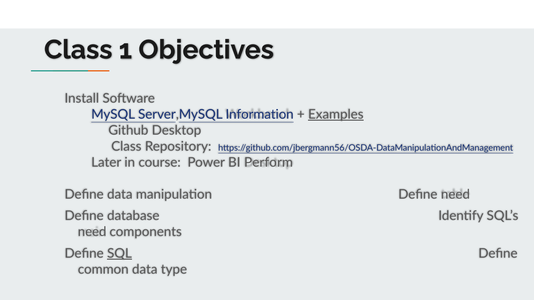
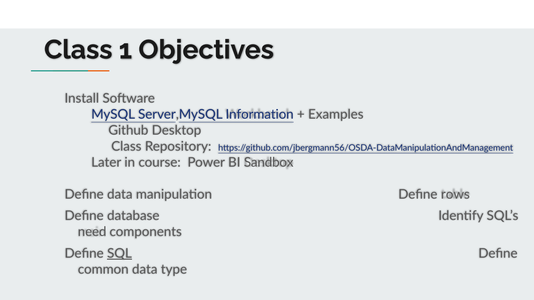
Examples underline: present -> none
Perform: Perform -> Sandbox
Define need: need -> rows
